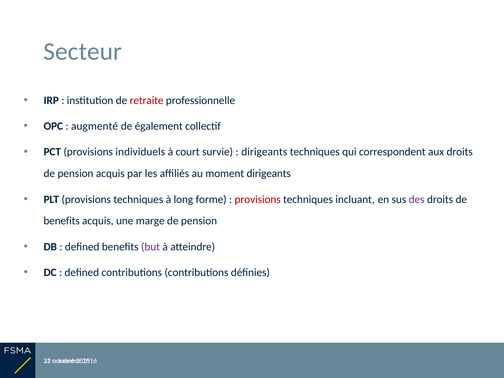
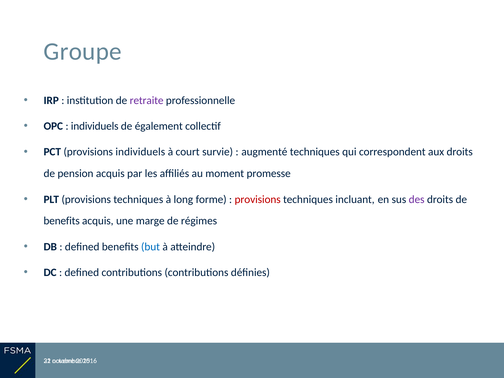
Secteur: Secteur -> Groupe
retraite colour: red -> purple
augmenté at (95, 126): augmenté -> individuels
dirigeants at (264, 152): dirigeants -> augmenté
moment dirigeants: dirigeants -> promesse
marge de pension: pension -> régimes
but colour: purple -> blue
